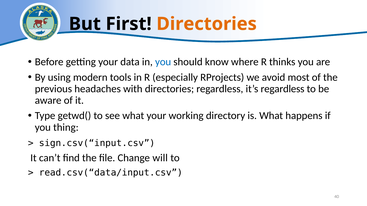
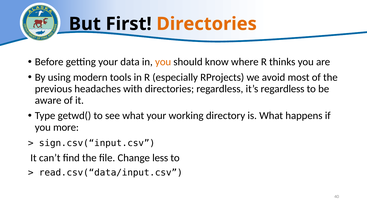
you at (163, 62) colour: blue -> orange
thing: thing -> more
will: will -> less
